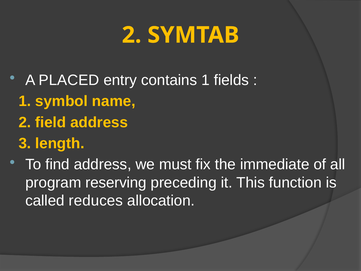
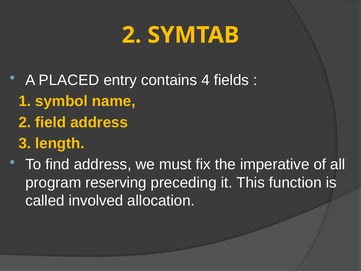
contains 1: 1 -> 4
immediate: immediate -> imperative
reduces: reduces -> involved
